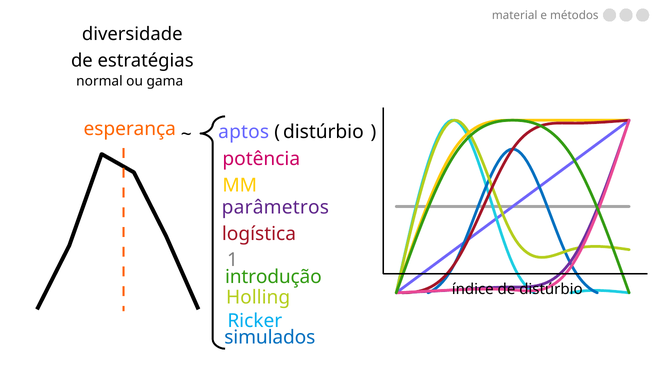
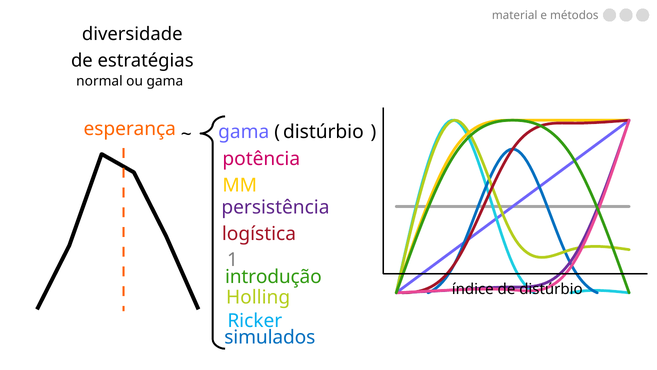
aptos at (244, 132): aptos -> gama
parâmetros: parâmetros -> persistência
